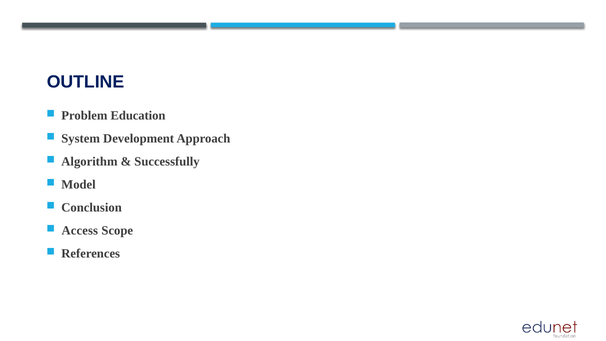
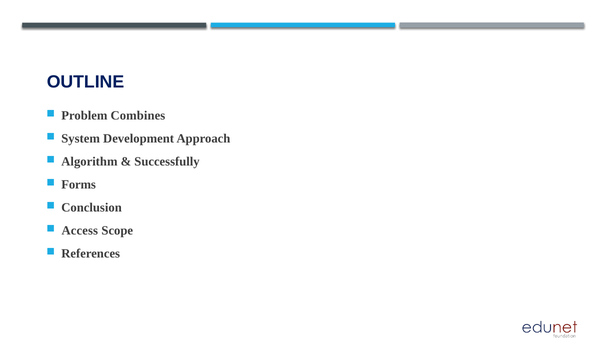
Education: Education -> Combines
Model: Model -> Forms
